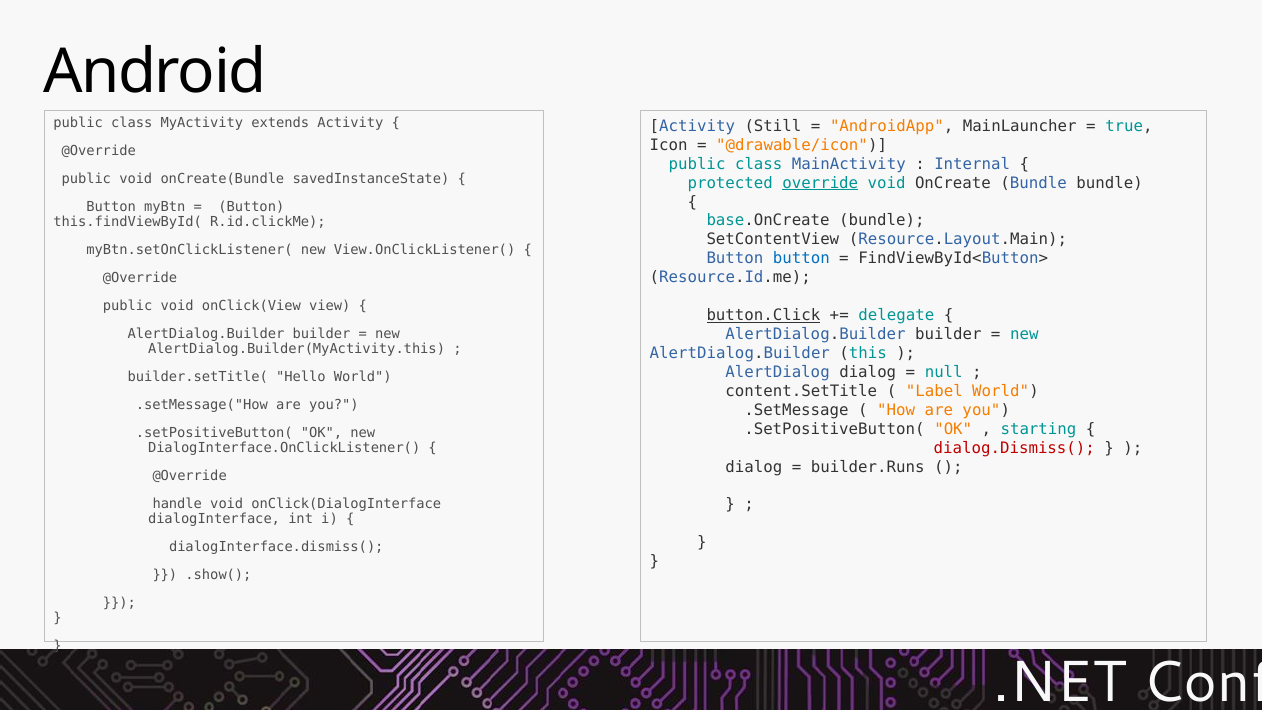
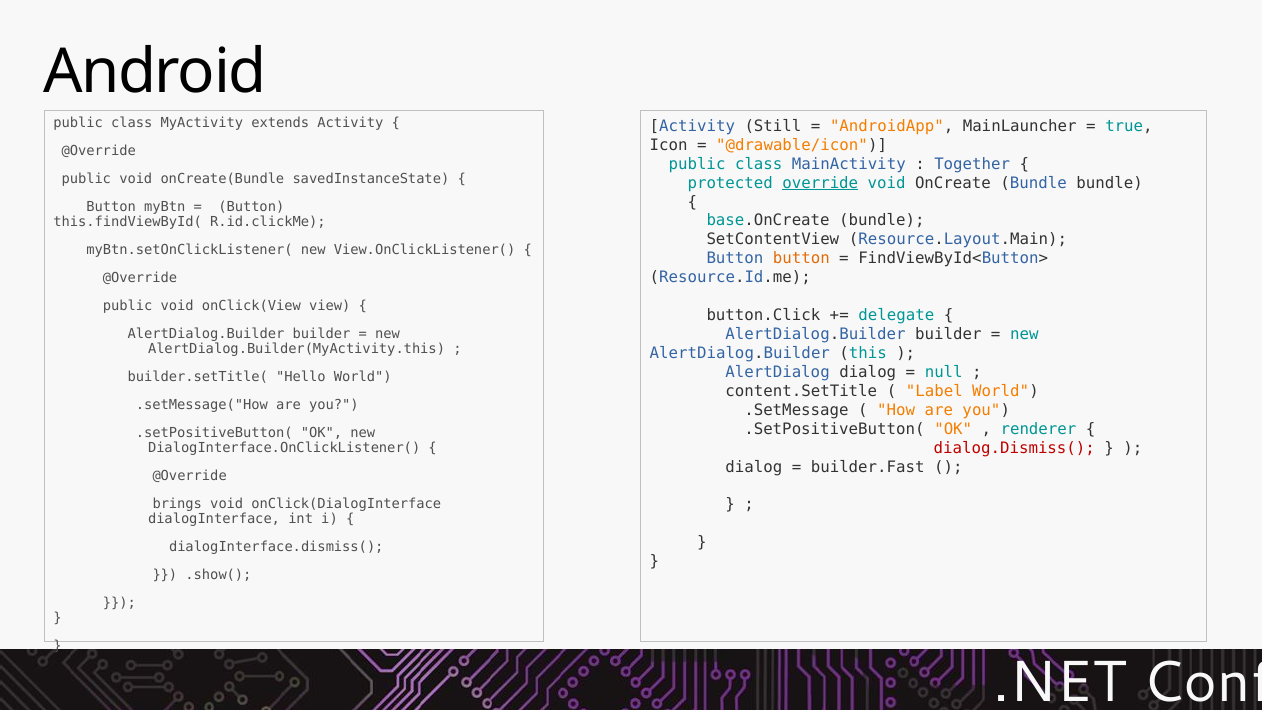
Internal: Internal -> Together
button at (801, 259) colour: blue -> orange
button.Click underline: present -> none
starting: starting -> renderer
builder.Runs: builder.Runs -> builder.Fast
handle: handle -> brings
